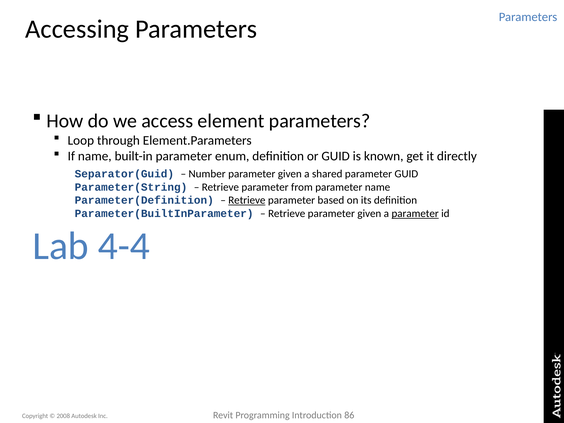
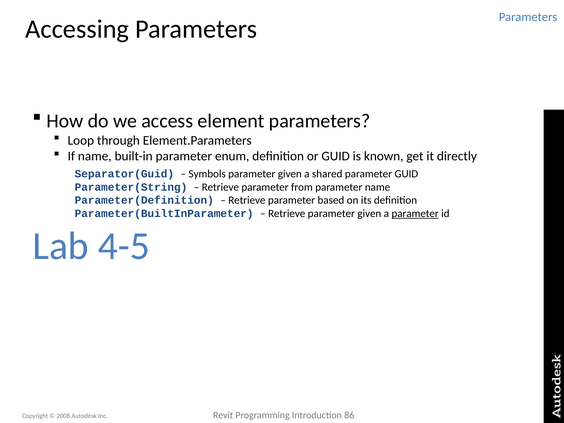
Number: Number -> Symbols
Retrieve at (247, 200) underline: present -> none
4-4: 4-4 -> 4-5
